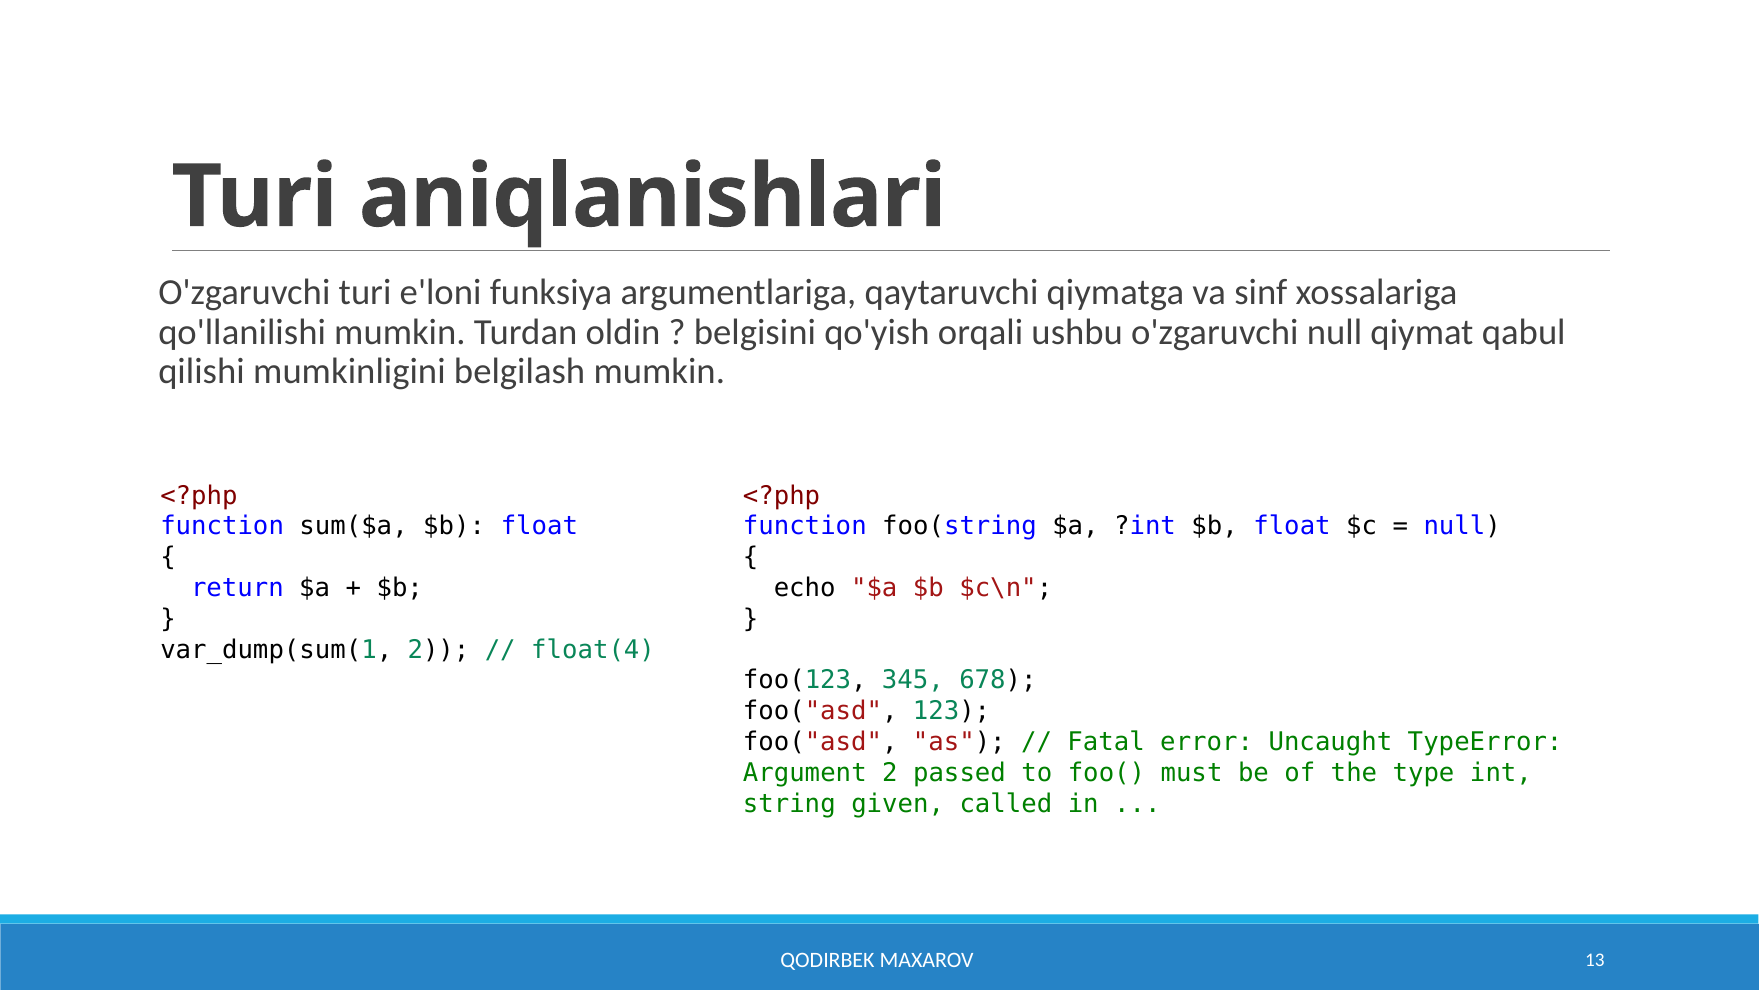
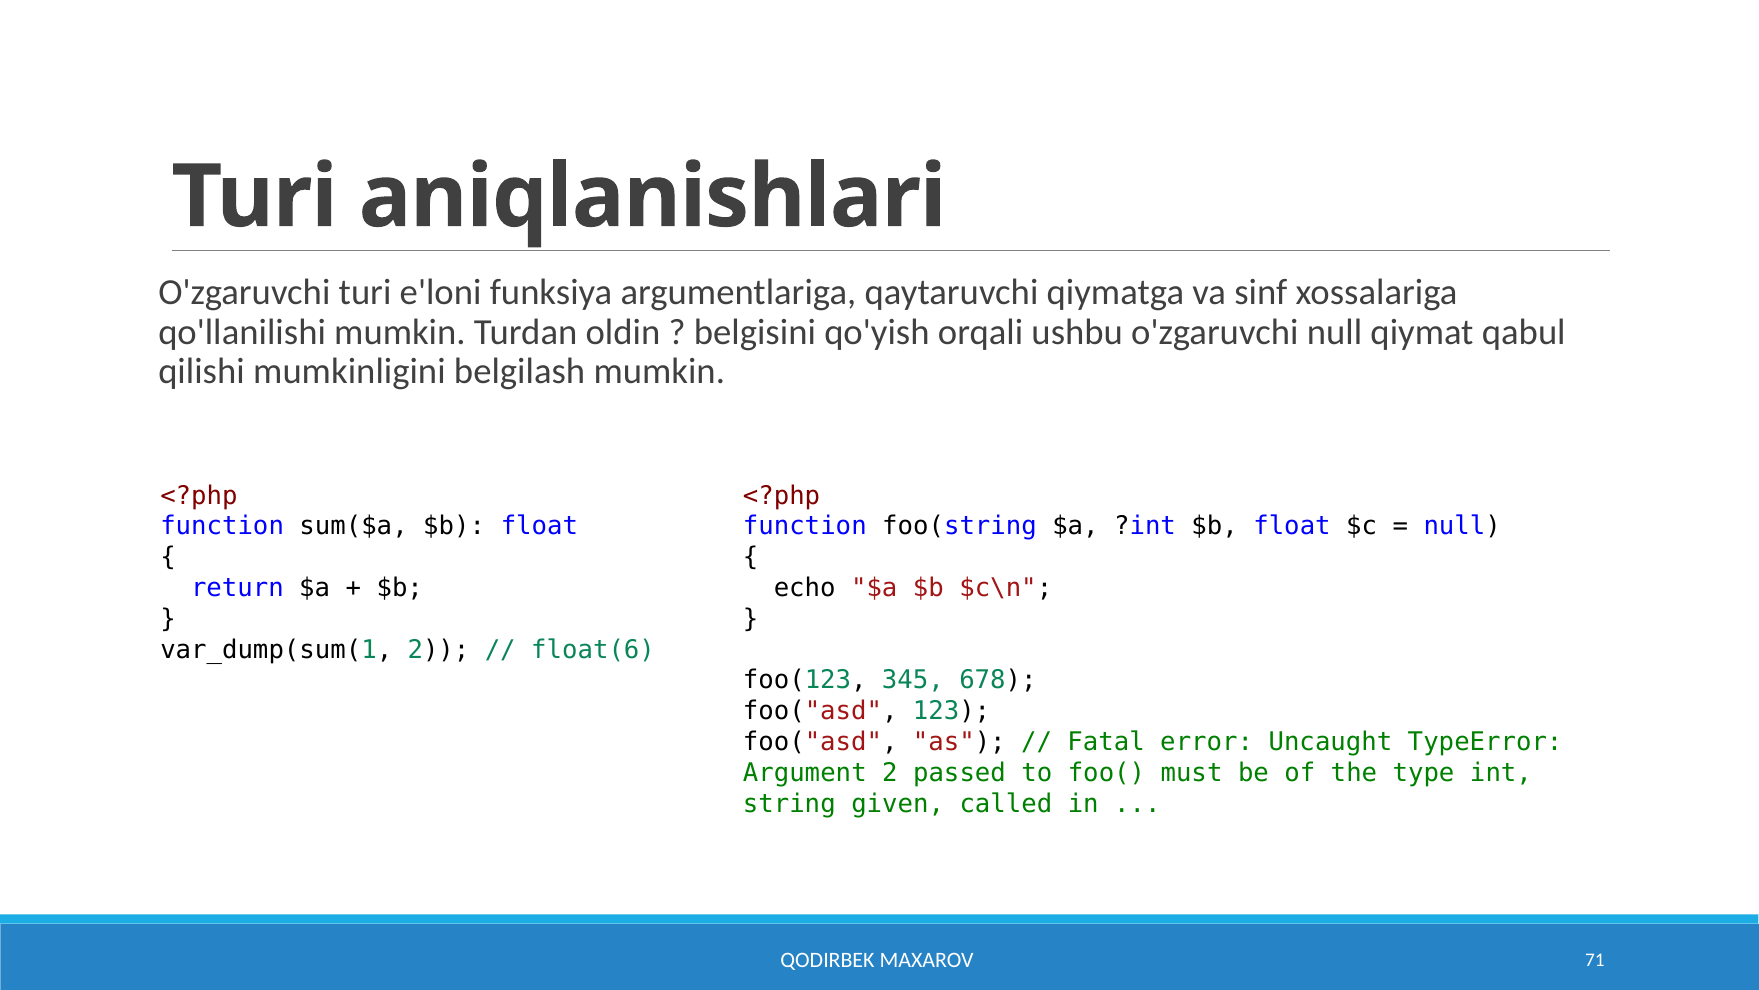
float(4: float(4 -> float(6
13: 13 -> 71
